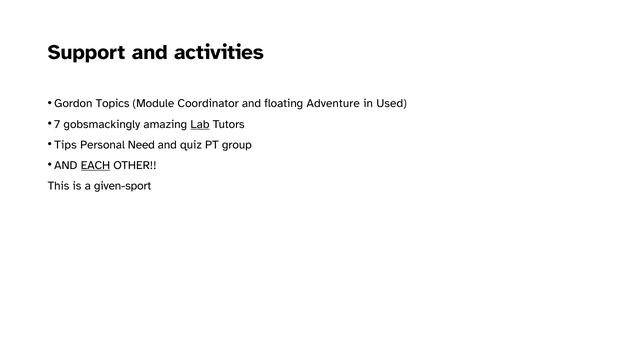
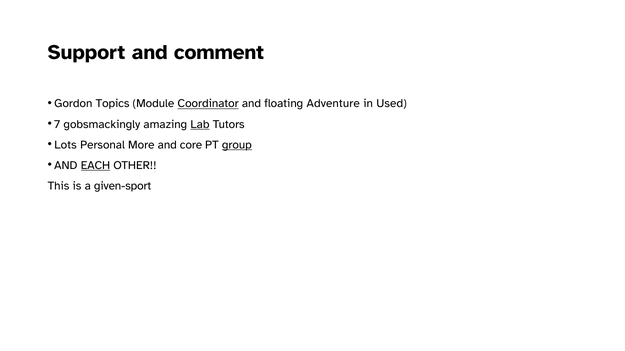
activities: activities -> comment
Coordinator underline: none -> present
Tips: Tips -> Lots
Need: Need -> More
quiz: quiz -> core
group underline: none -> present
